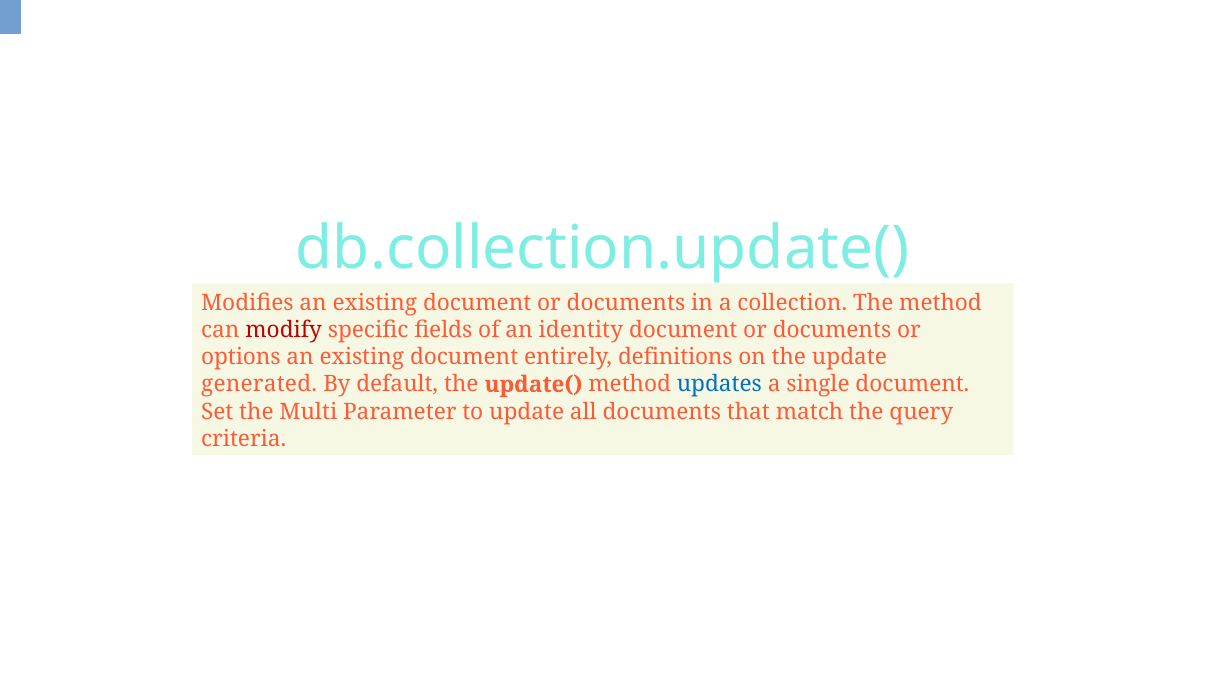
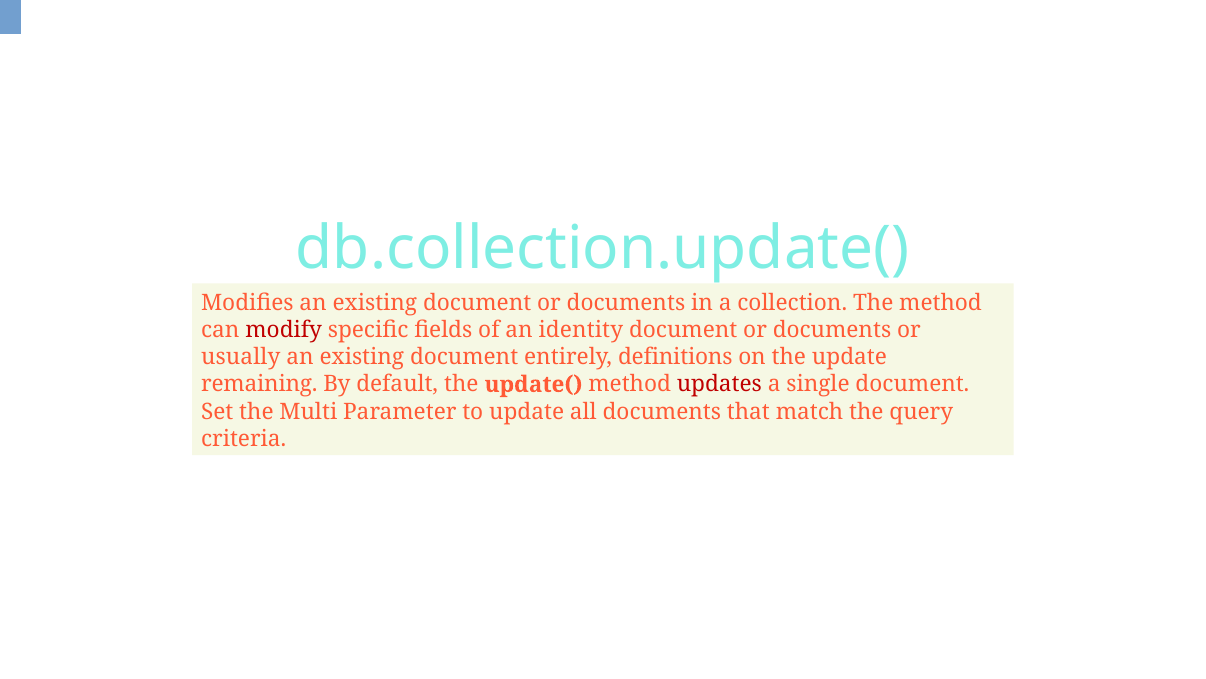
options: options -> usually
generated: generated -> remaining
updates colour: blue -> red
